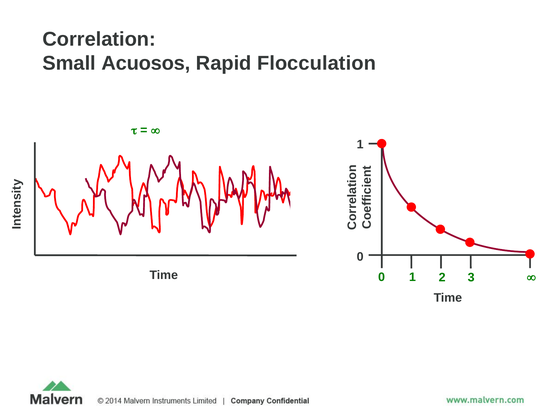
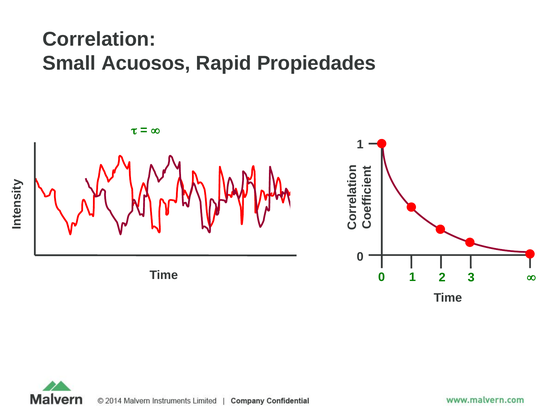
Flocculation: Flocculation -> Propiedades
